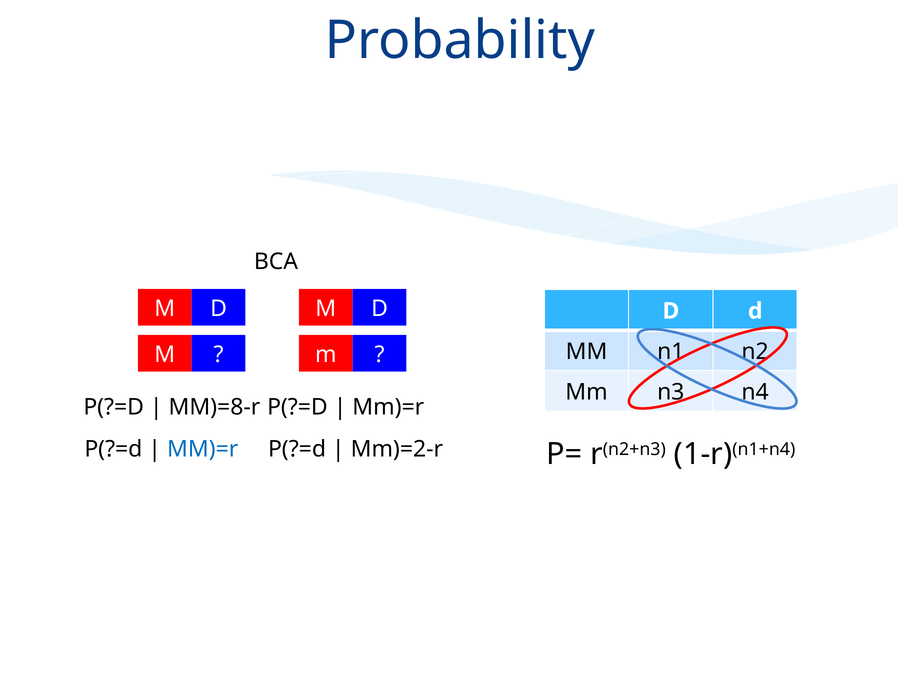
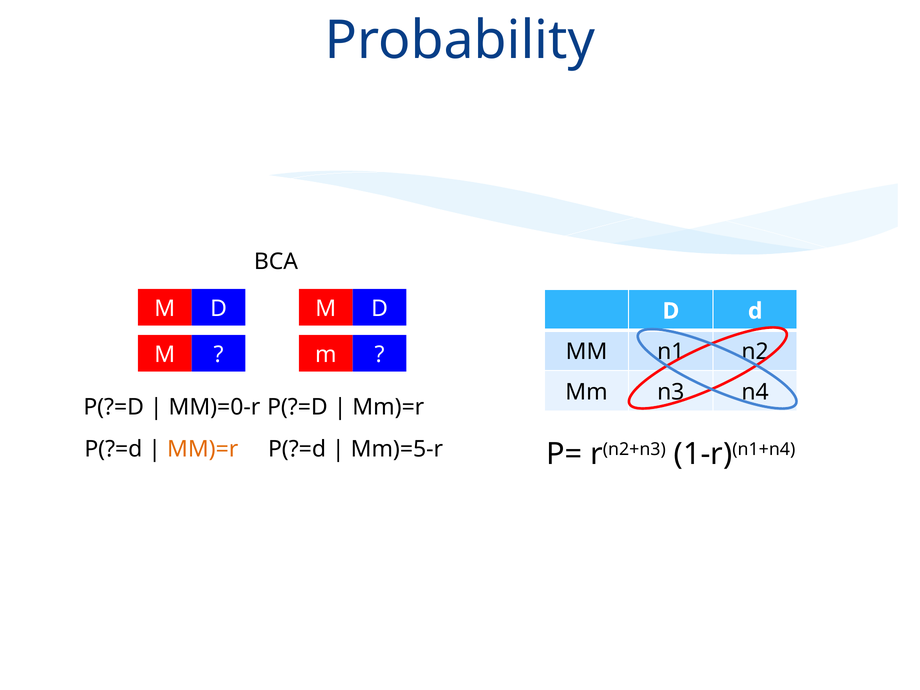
MM)=8-r: MM)=8-r -> MM)=0-r
MM)=r at (203, 449) colour: blue -> orange
Mm)=2-r: Mm)=2-r -> Mm)=5-r
